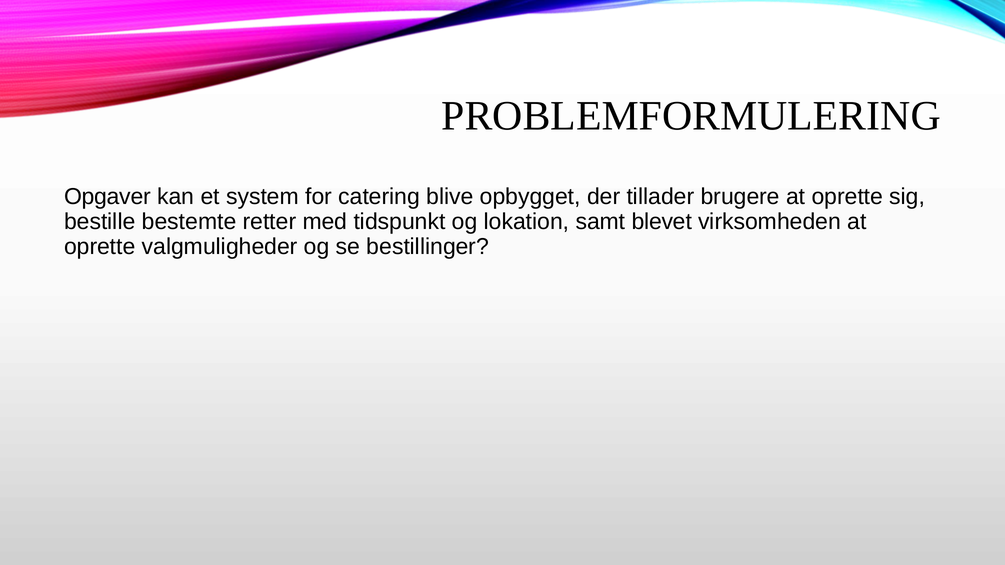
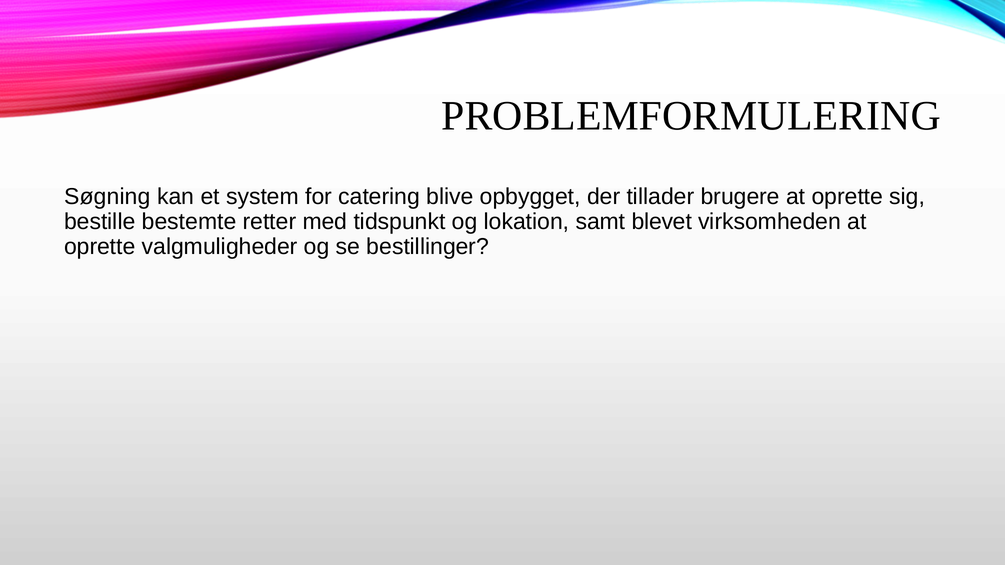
Opgaver: Opgaver -> Søgning
